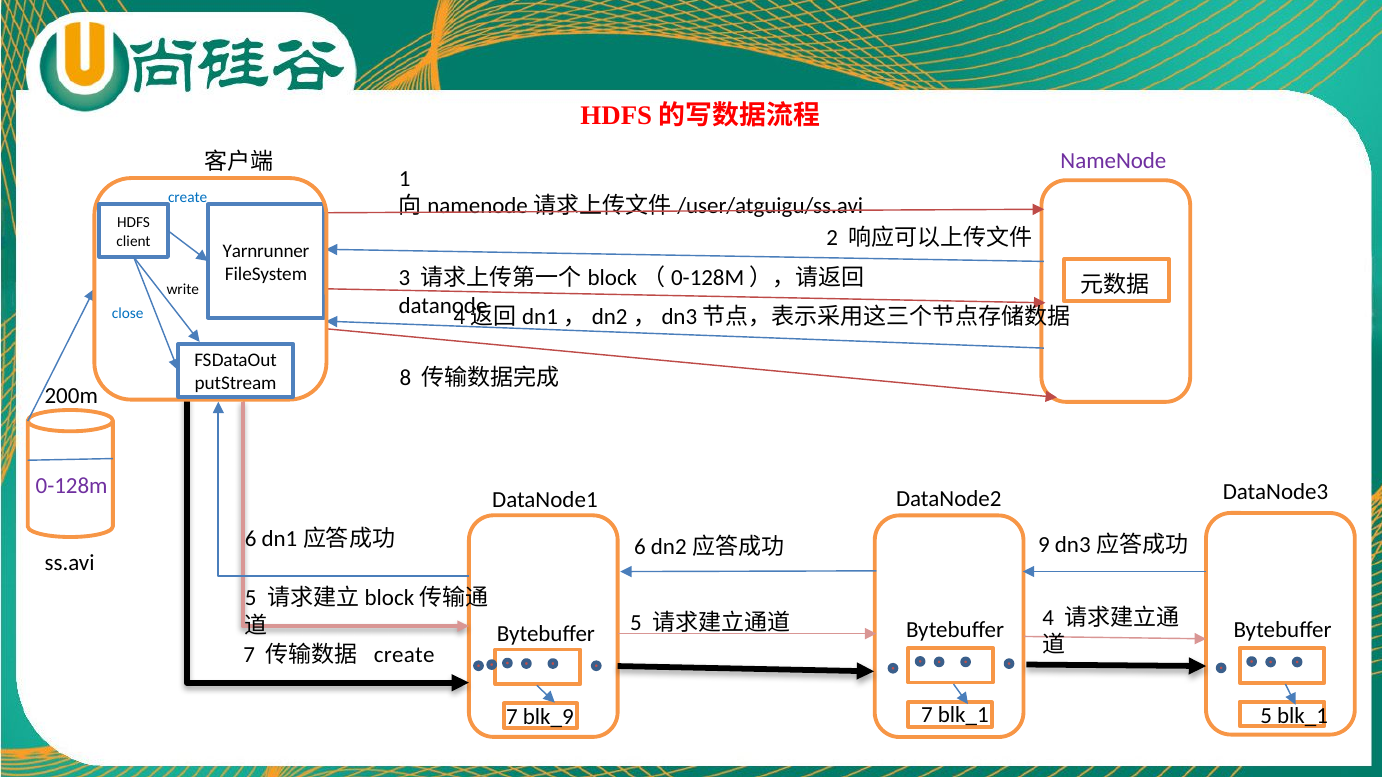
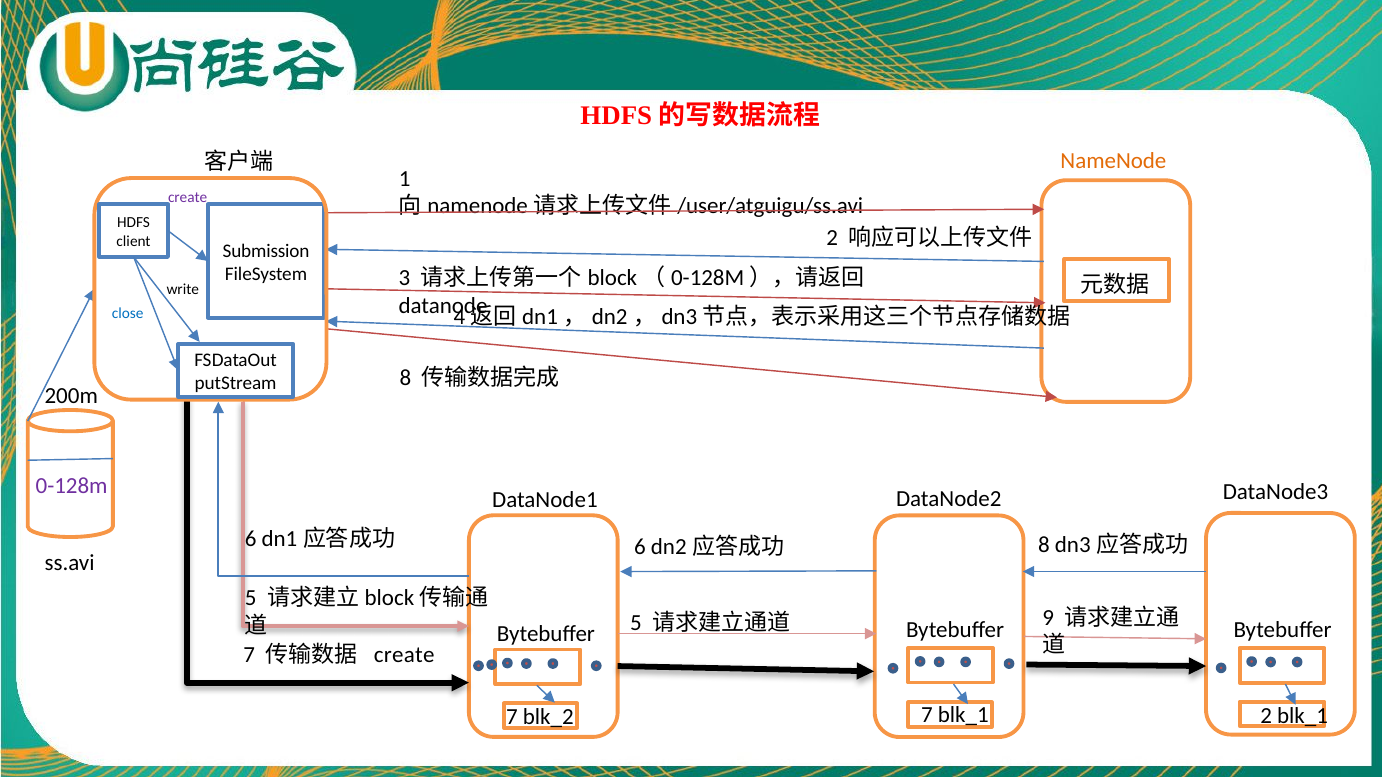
NameNode colour: purple -> orange
create at (188, 198) colour: blue -> purple
Yarnrunner: Yarnrunner -> Submission
9 at (1044, 545): 9 -> 8
4: 4 -> 9
blk_9: blk_9 -> blk_2
blk_1 5: 5 -> 2
